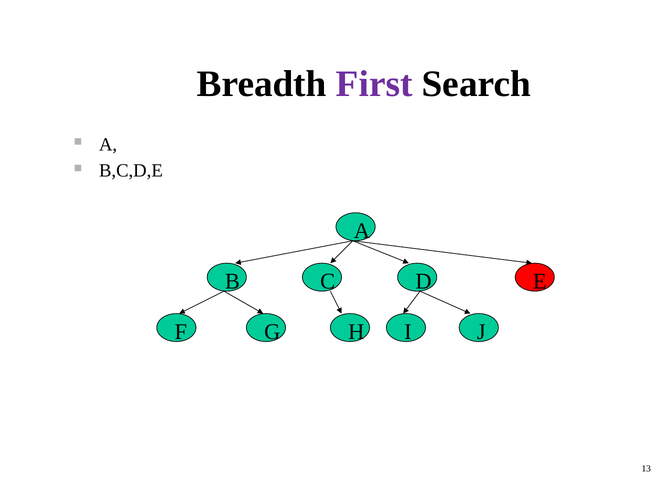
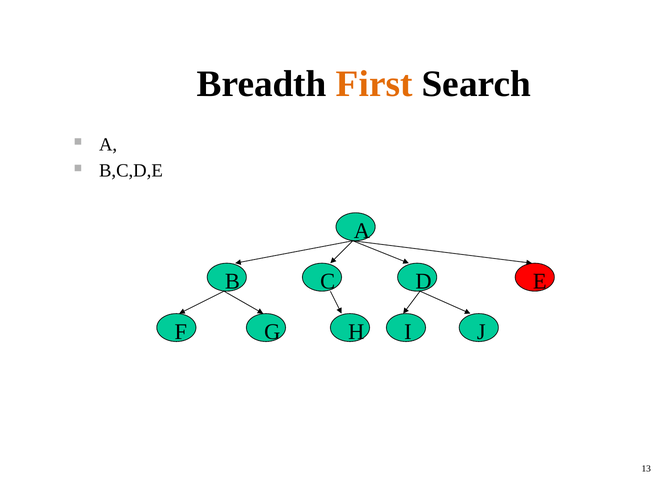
First colour: purple -> orange
